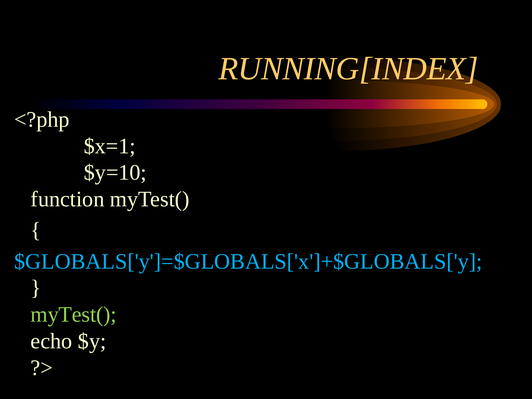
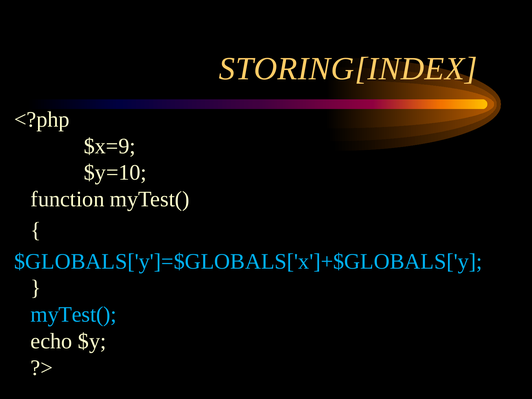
RUNNING[INDEX: RUNNING[INDEX -> STORING[INDEX
$x=1: $x=1 -> $x=9
myTest( at (74, 315) colour: light green -> light blue
